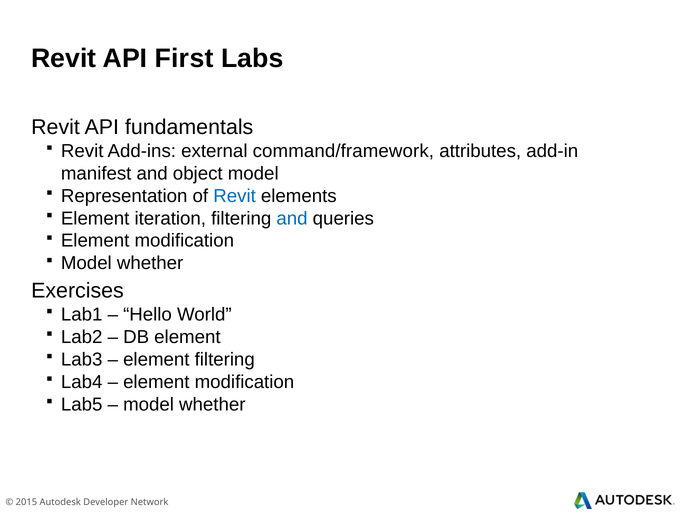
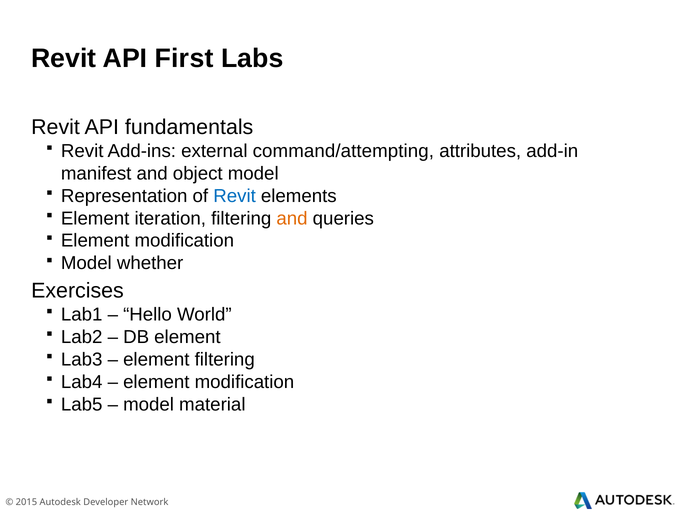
command/framework: command/framework -> command/attempting
and at (292, 218) colour: blue -> orange
whether at (212, 404): whether -> material
